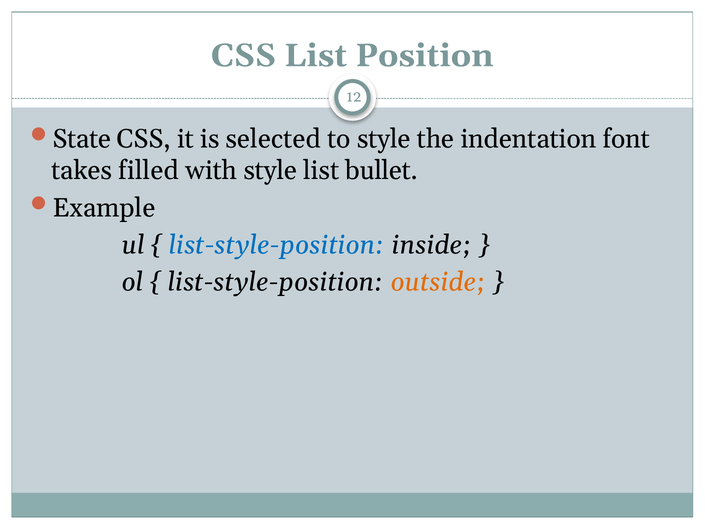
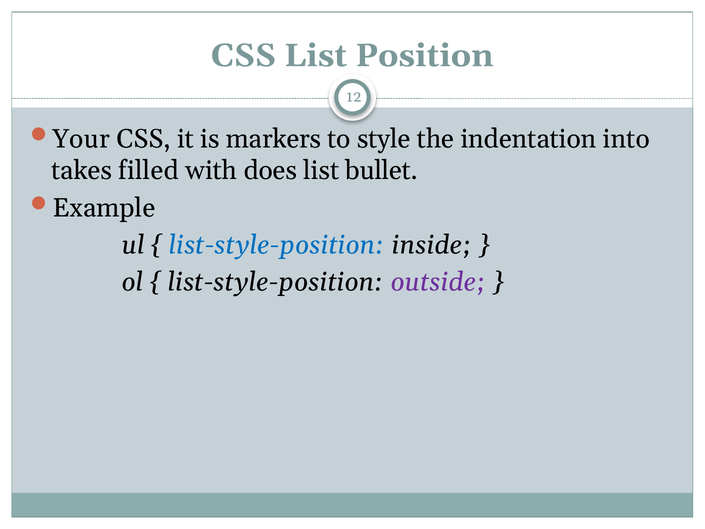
State: State -> Your
selected: selected -> markers
font: font -> into
with style: style -> does
outside colour: orange -> purple
